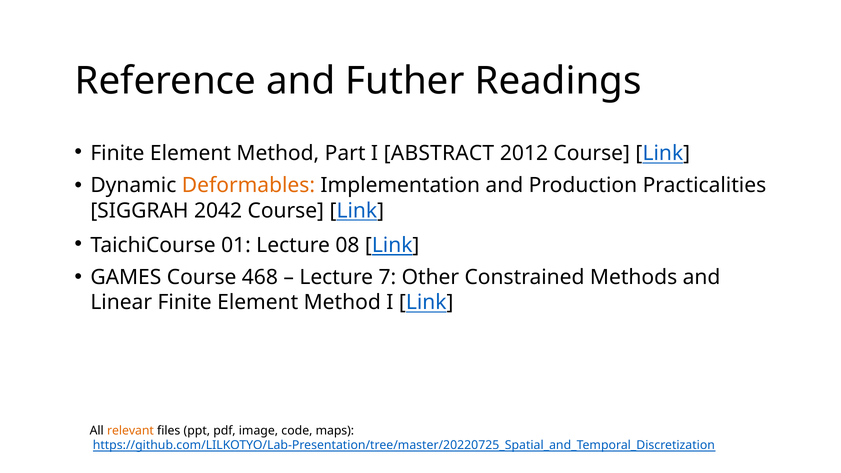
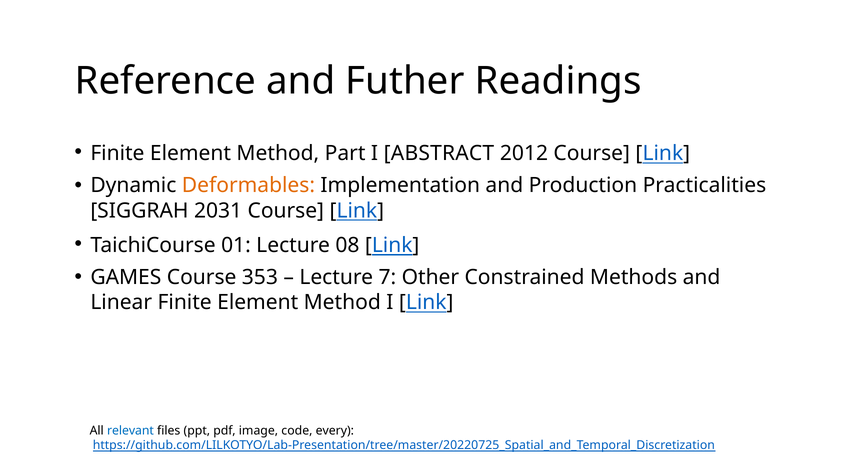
2042: 2042 -> 2031
468: 468 -> 353
relevant colour: orange -> blue
maps: maps -> every
